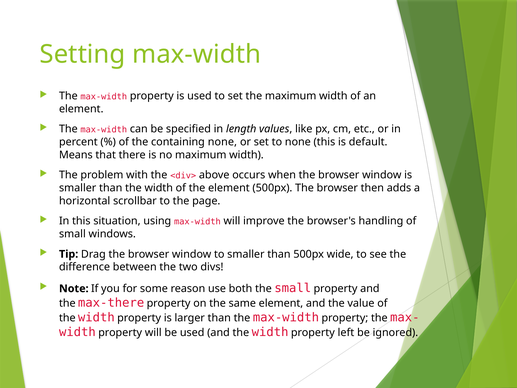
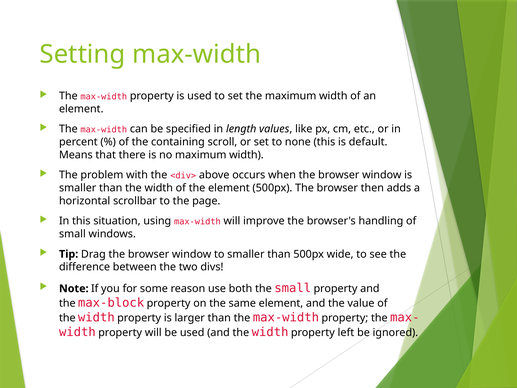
containing none: none -> scroll
max-there: max-there -> max-block
